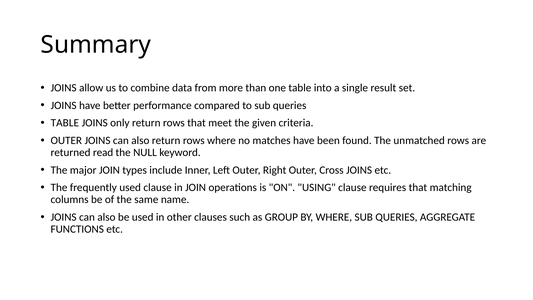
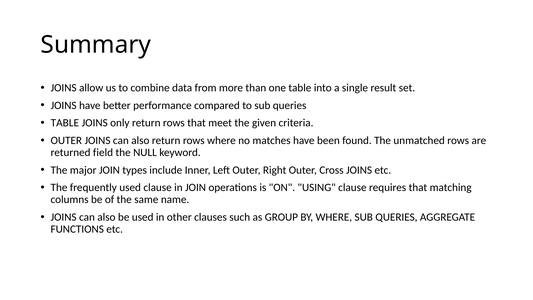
read: read -> field
